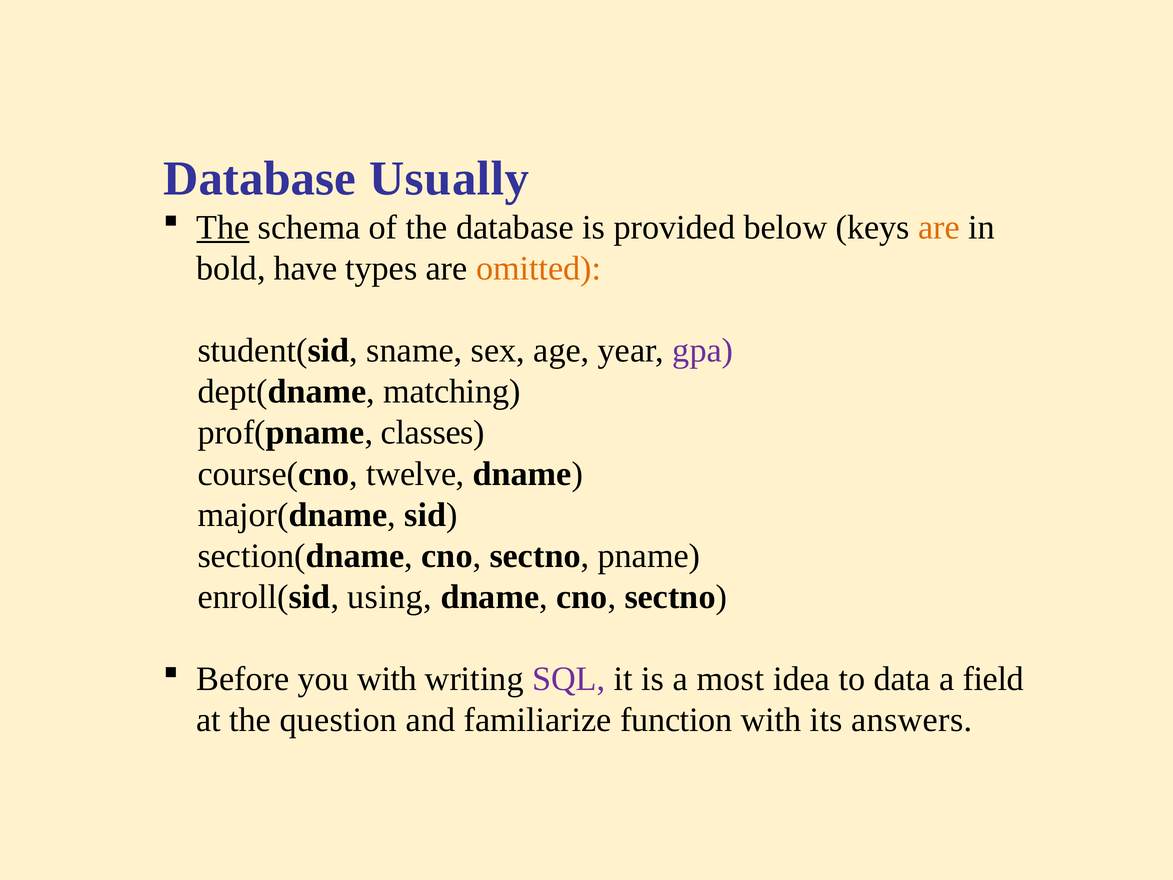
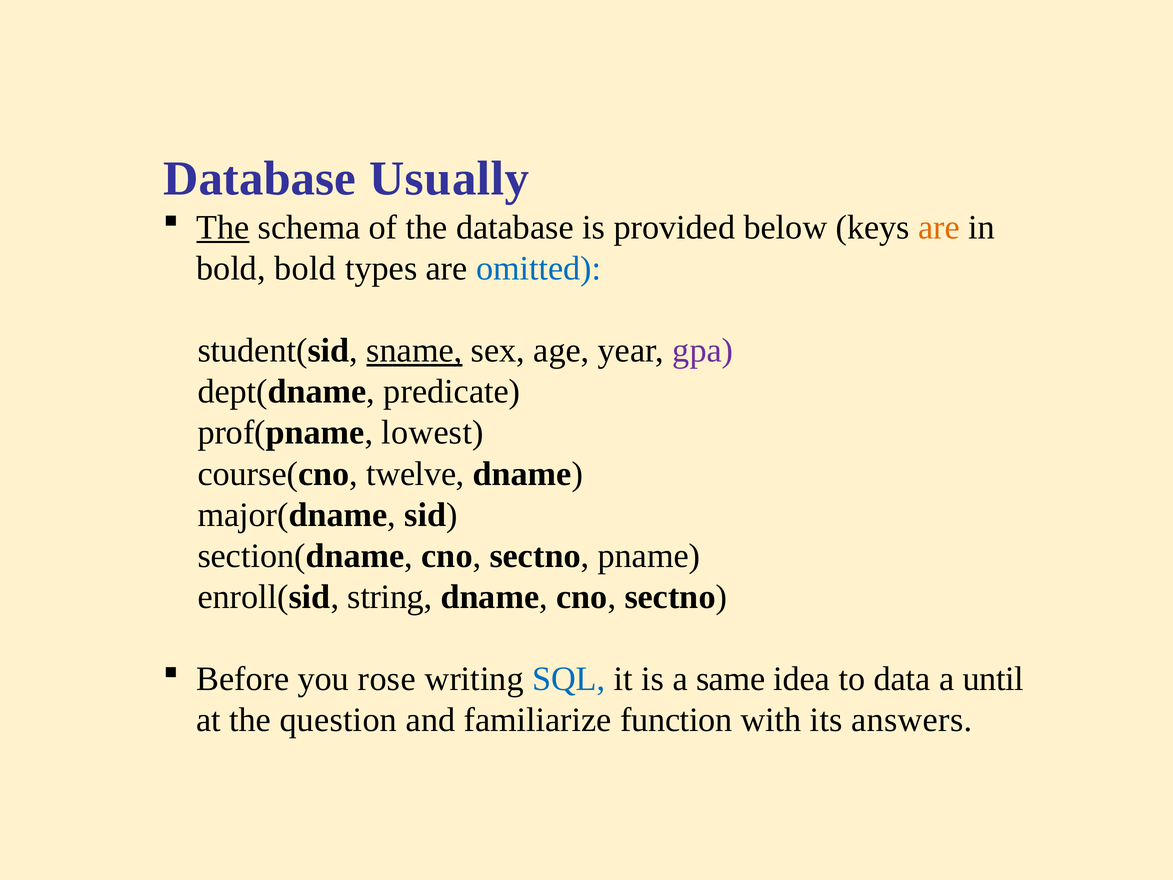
bold have: have -> bold
omitted colour: orange -> blue
sname underline: none -> present
matching: matching -> predicate
classes: classes -> lowest
using: using -> string
you with: with -> rose
SQL colour: purple -> blue
most: most -> same
field: field -> until
